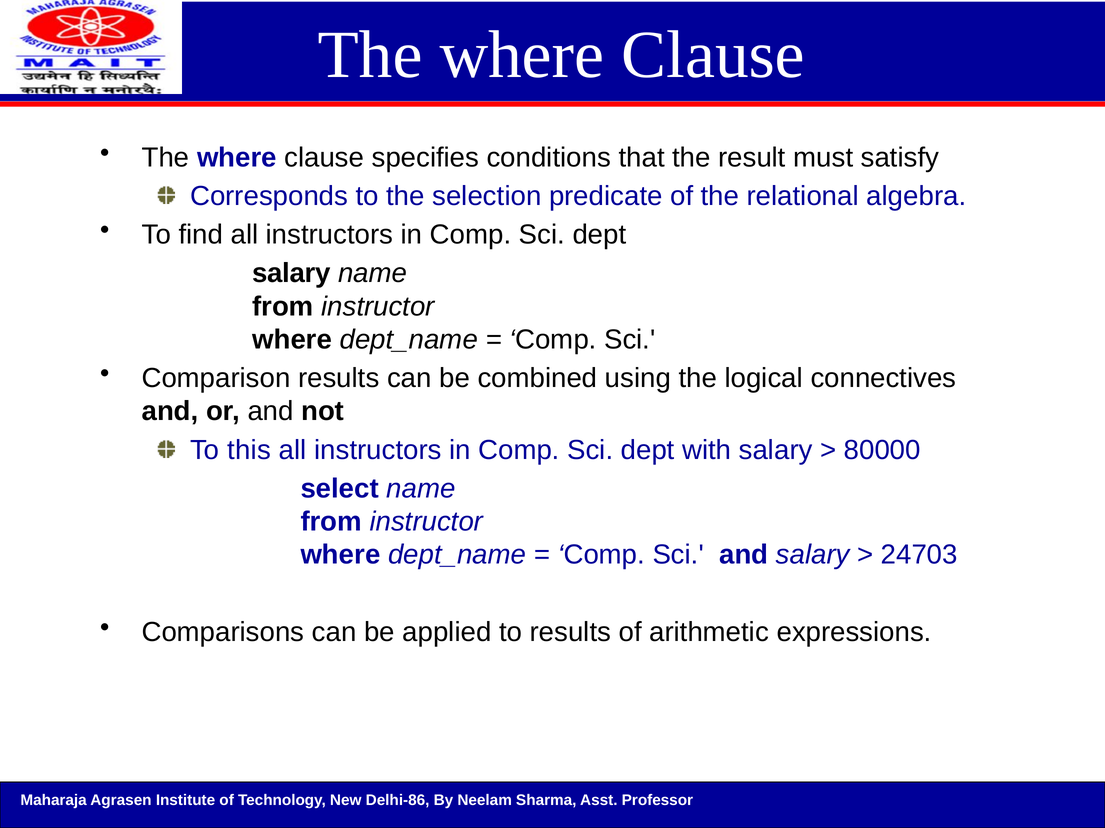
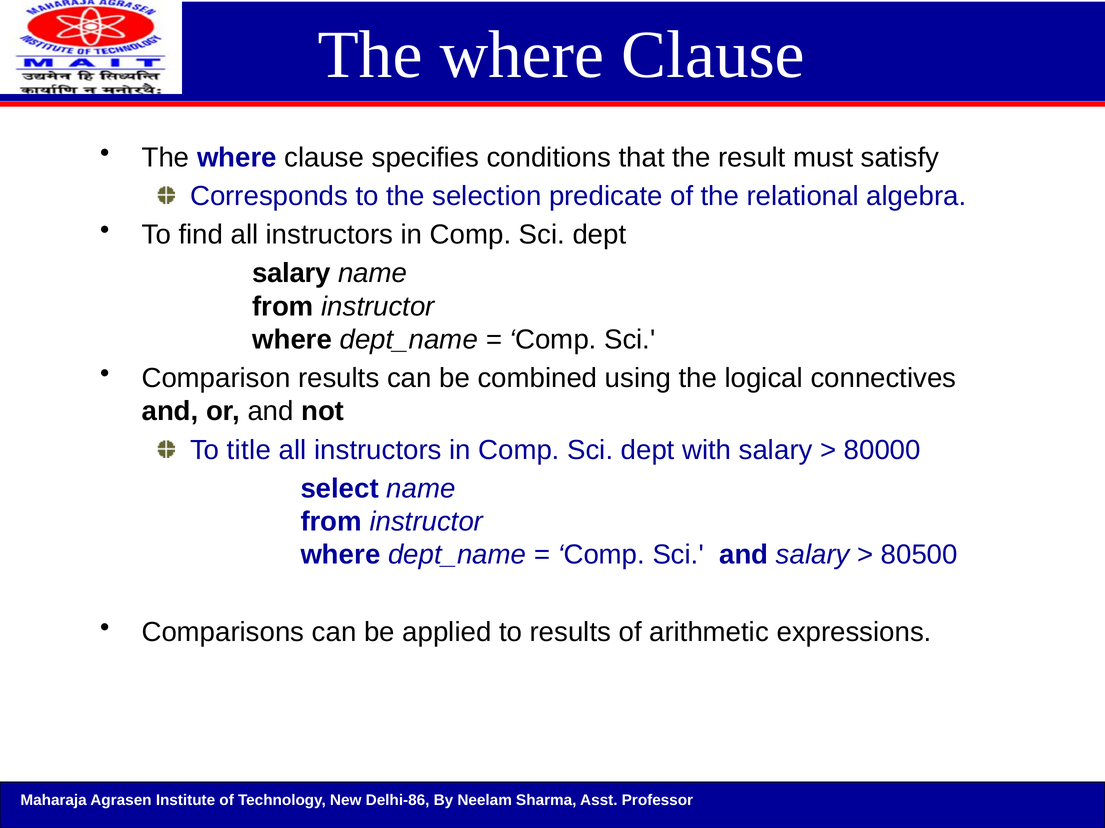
this: this -> title
24703: 24703 -> 80500
